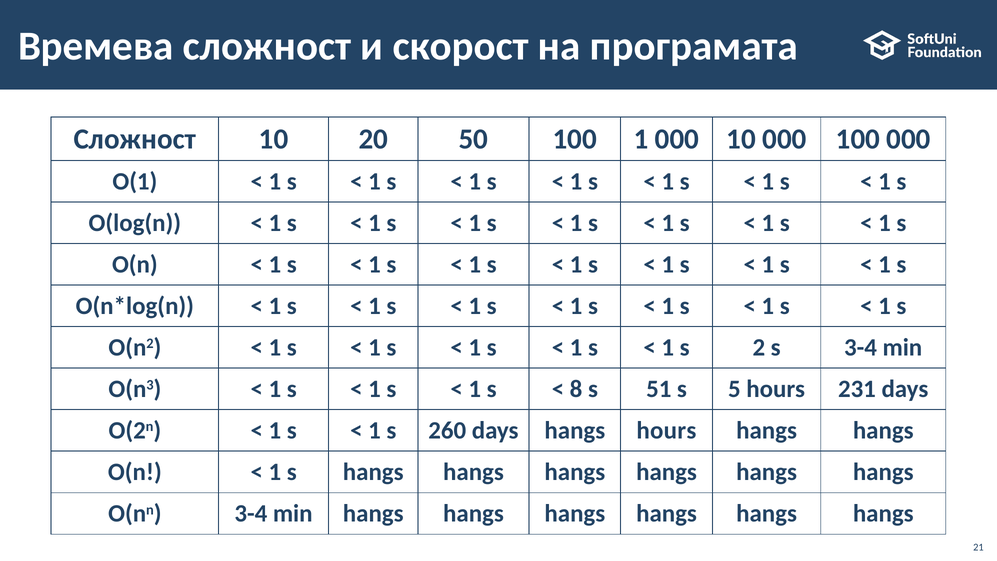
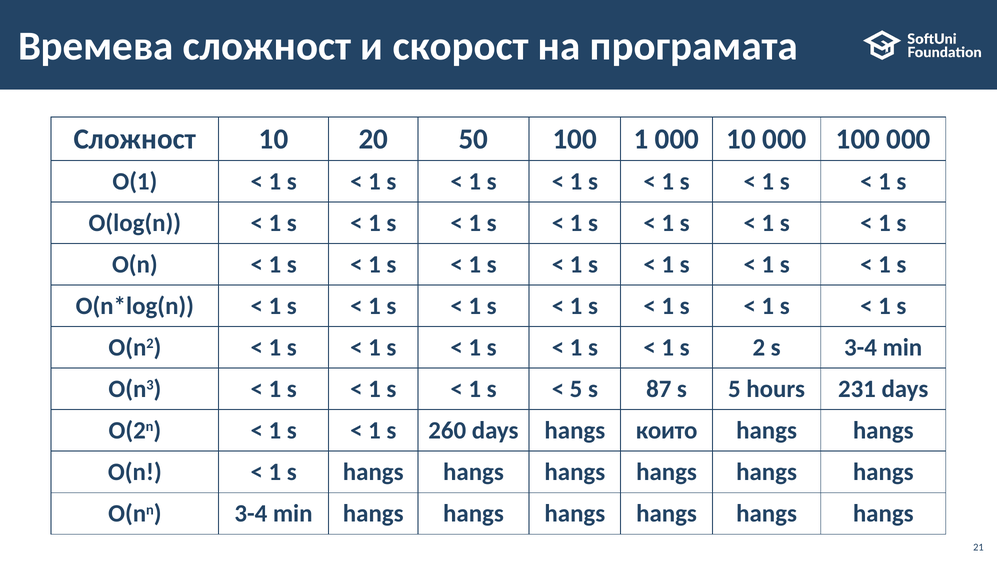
8 at (576, 389): 8 -> 5
51: 51 -> 87
hangs hours: hours -> които
